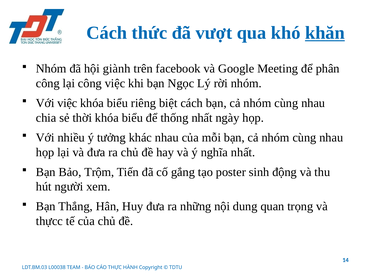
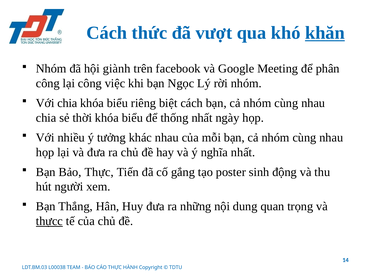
Với việc: việc -> chia
Bảo Trộm: Trộm -> Thực
thựcc underline: none -> present
